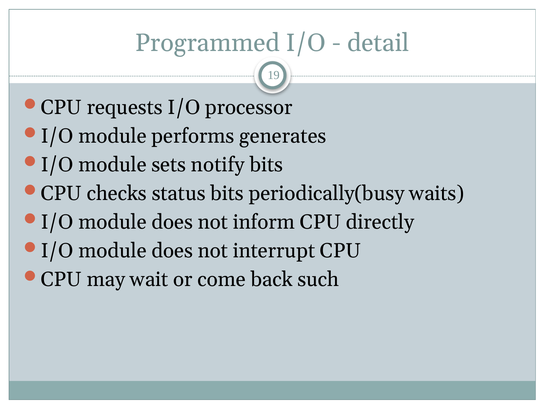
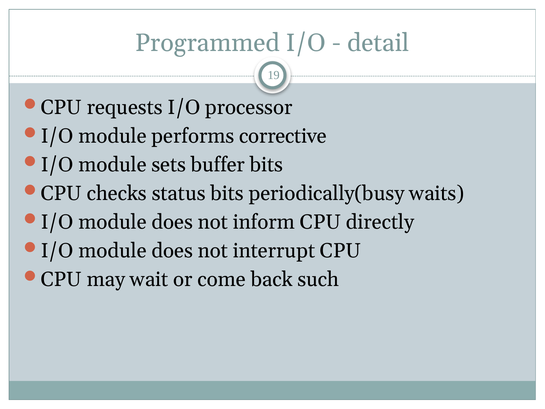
generates: generates -> corrective
notify: notify -> buffer
